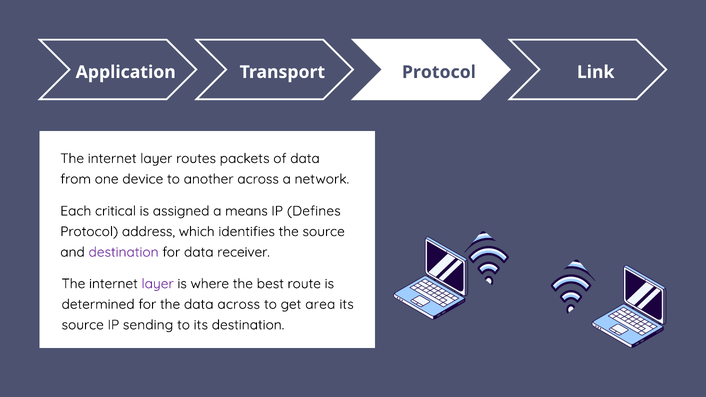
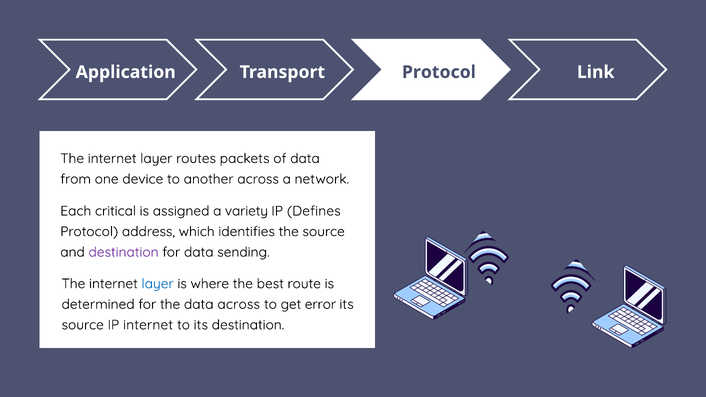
means: means -> variety
receiver: receiver -> sending
layer at (158, 284) colour: purple -> blue
area: area -> error
IP sending: sending -> internet
